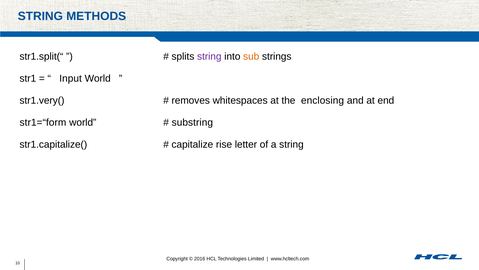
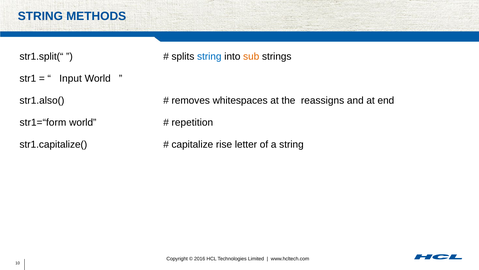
string at (209, 56) colour: purple -> blue
str1.very(: str1.very( -> str1.also(
enclosing: enclosing -> reassigns
substring: substring -> repetition
